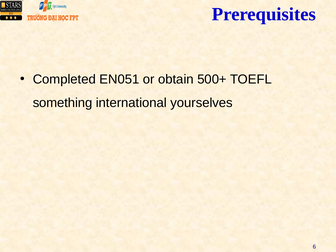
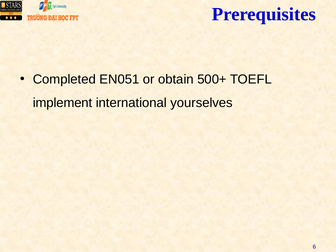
something: something -> implement
